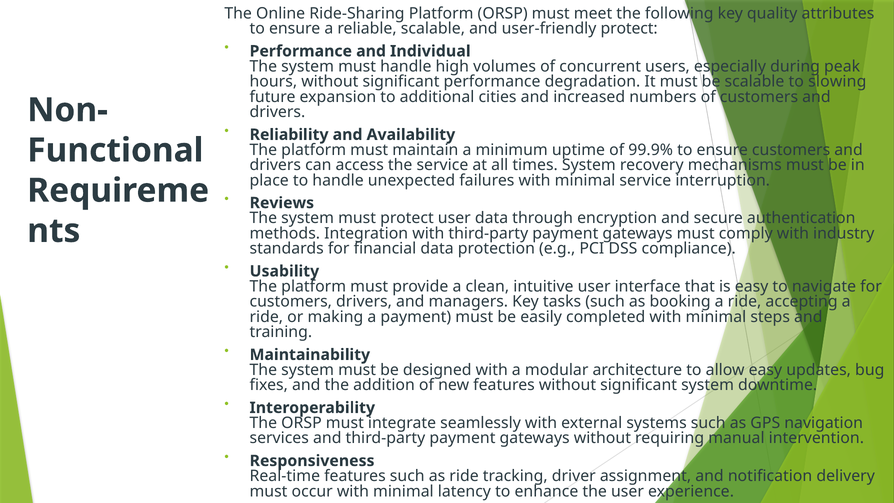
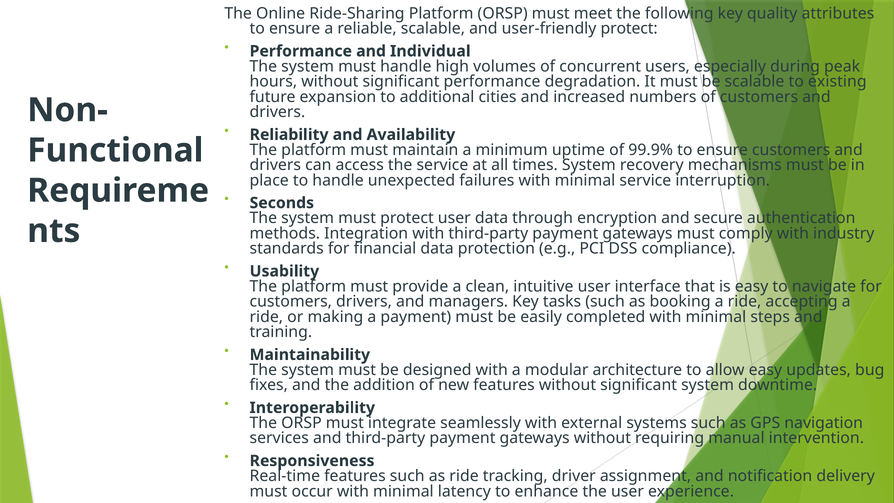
slowing: slowing -> existing
Reviews: Reviews -> Seconds
